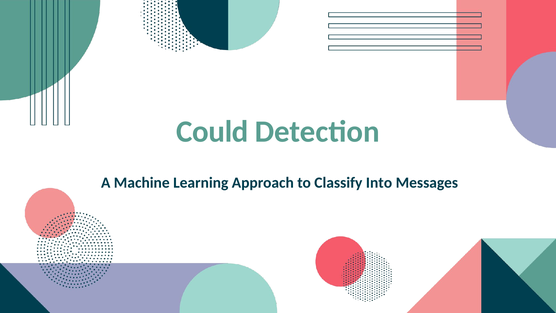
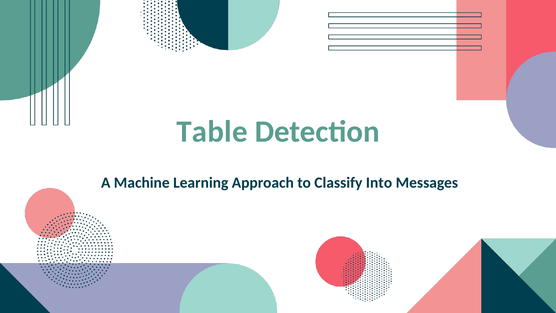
Could: Could -> Table
